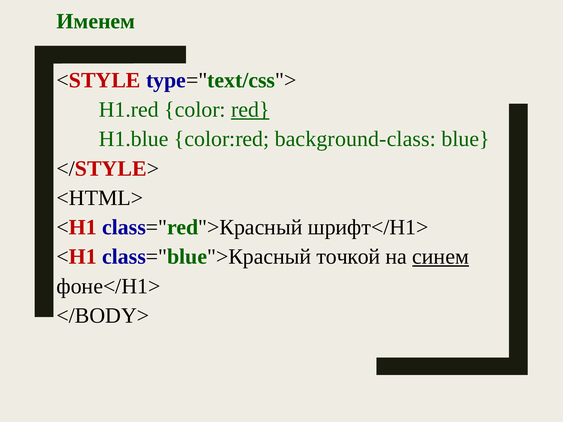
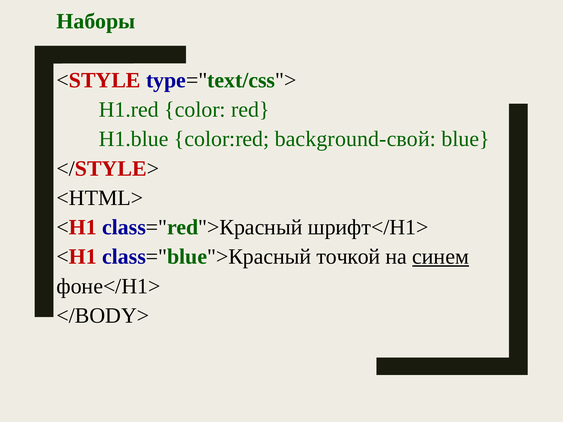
Именем: Именем -> Наборы
red underline: present -> none
background-class: background-class -> background-свой
